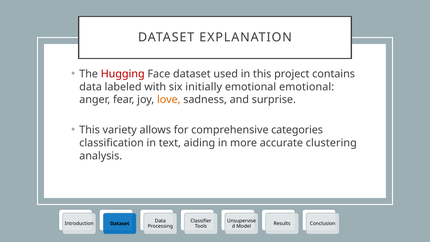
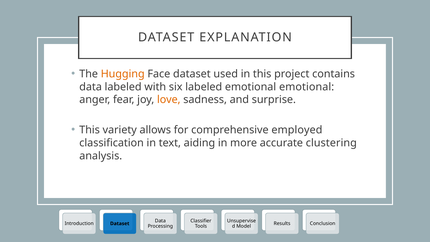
Hugging colour: red -> orange
six initially: initially -> labeled
categories: categories -> employed
